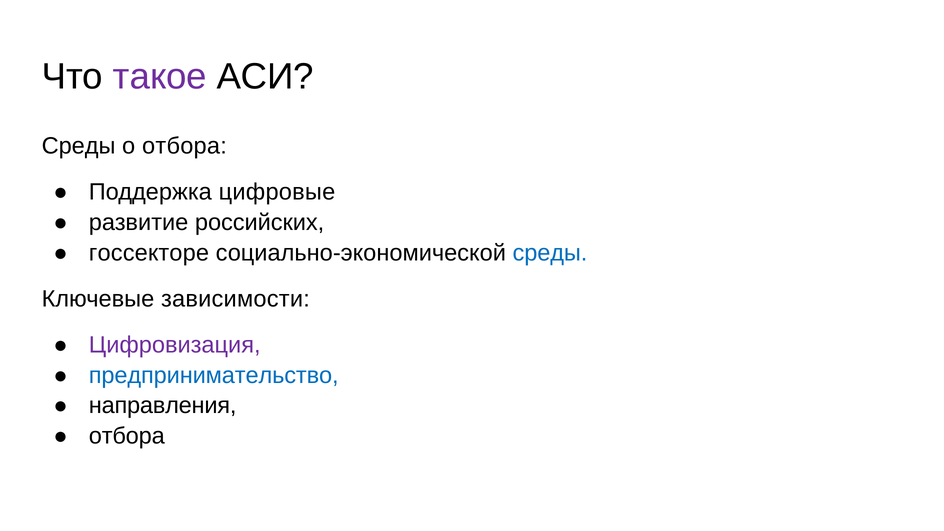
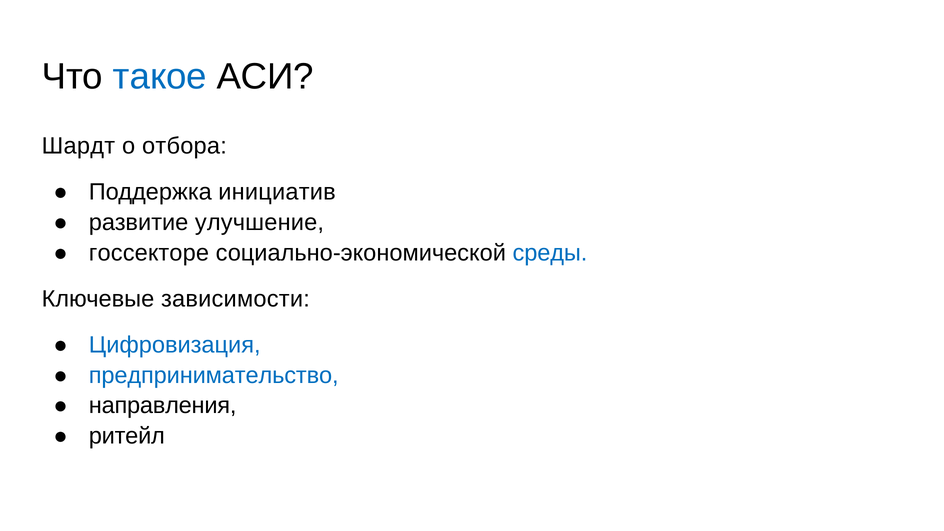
такое colour: purple -> blue
Среды at (79, 146): Среды -> Шардт
цифровые: цифровые -> инициатив
российских: российских -> улучшение
Цифровизация colour: purple -> blue
отбора at (127, 436): отбора -> ритейл
